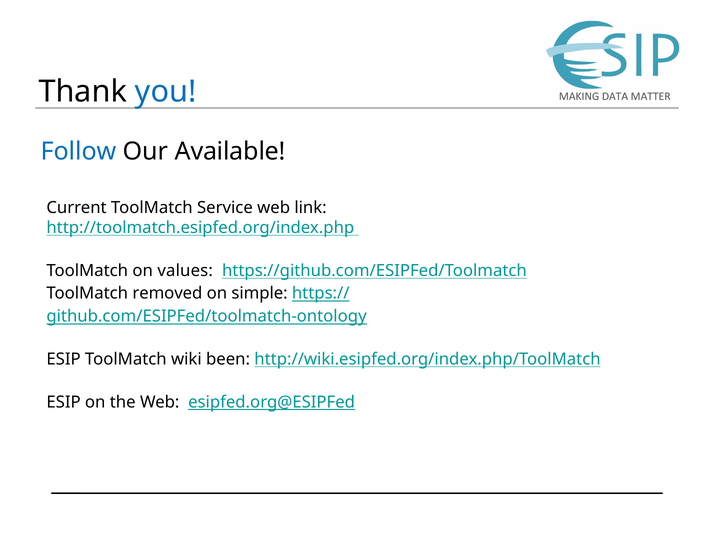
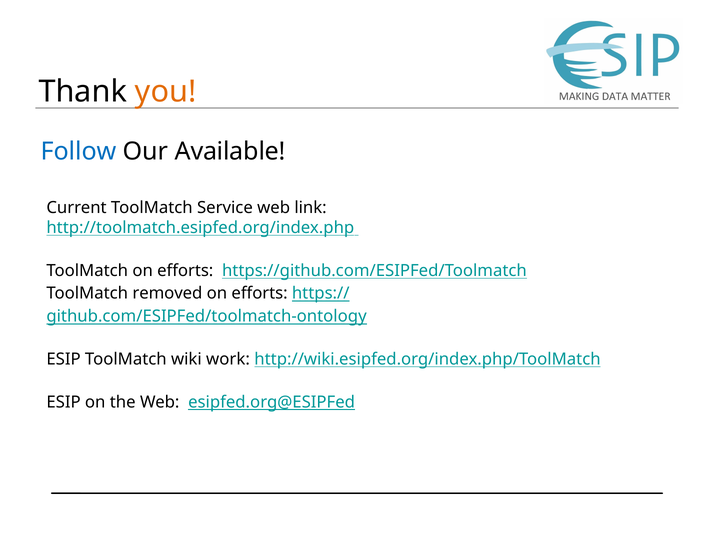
you colour: blue -> orange
ToolMatch on values: values -> efforts
simple at (260, 294): simple -> efforts
been: been -> work
